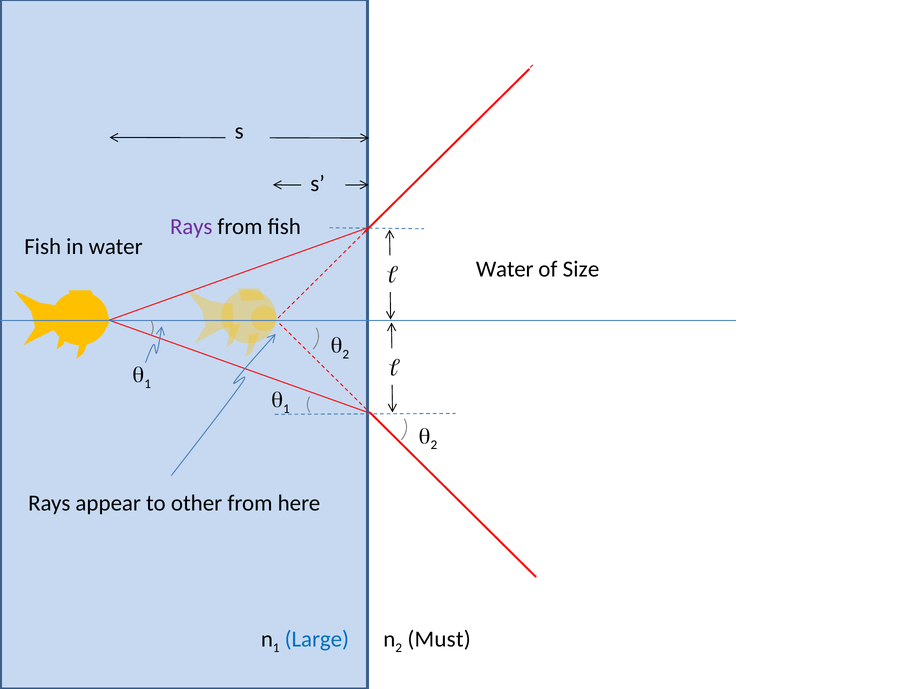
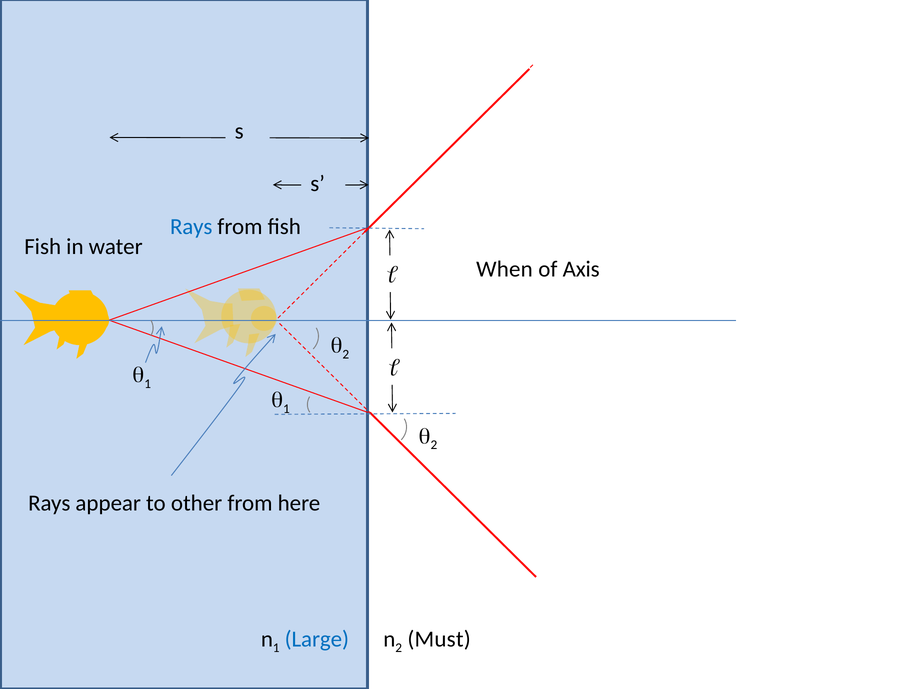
Rays at (191, 227) colour: purple -> blue
Water at (505, 269): Water -> When
Size: Size -> Axis
